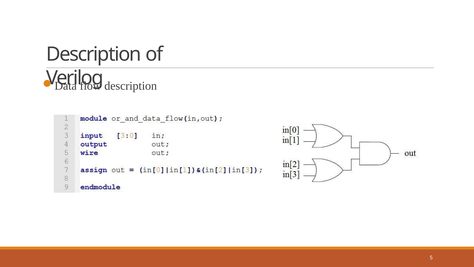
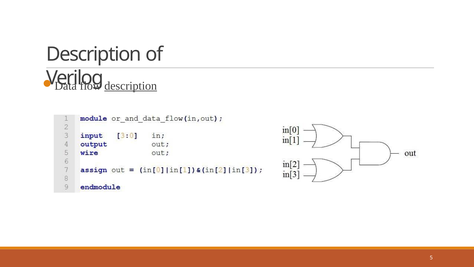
description at (131, 86) underline: none -> present
